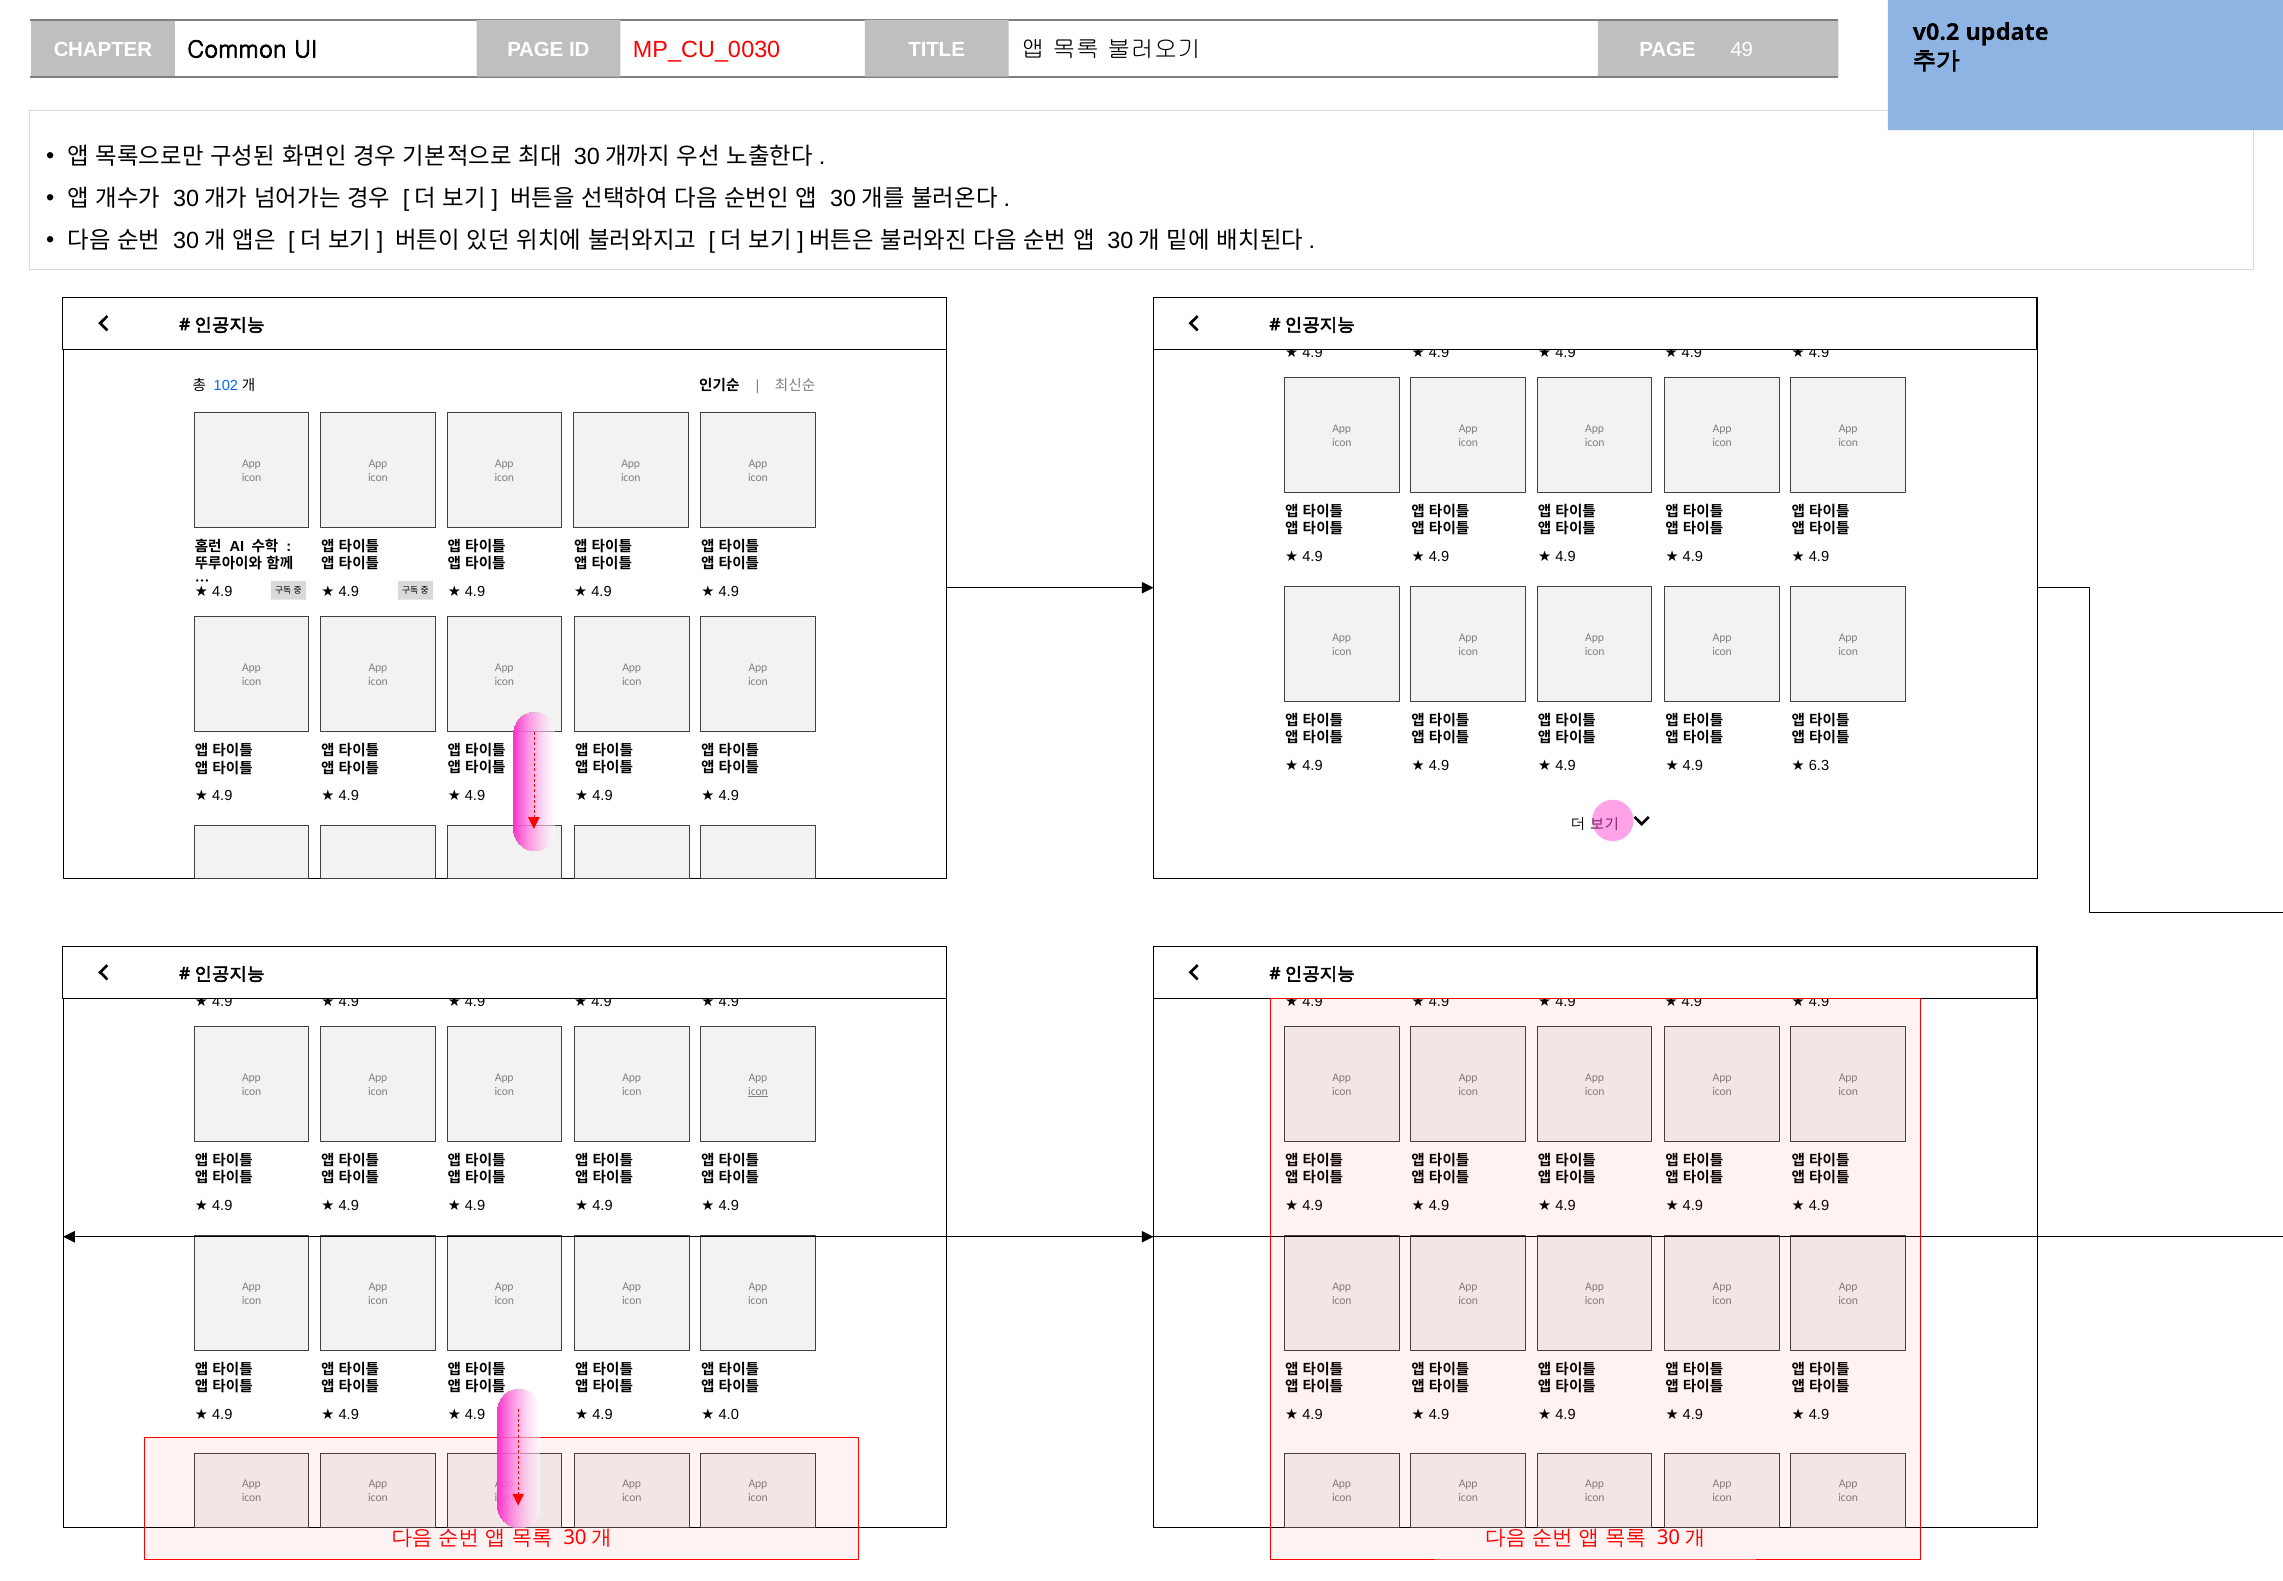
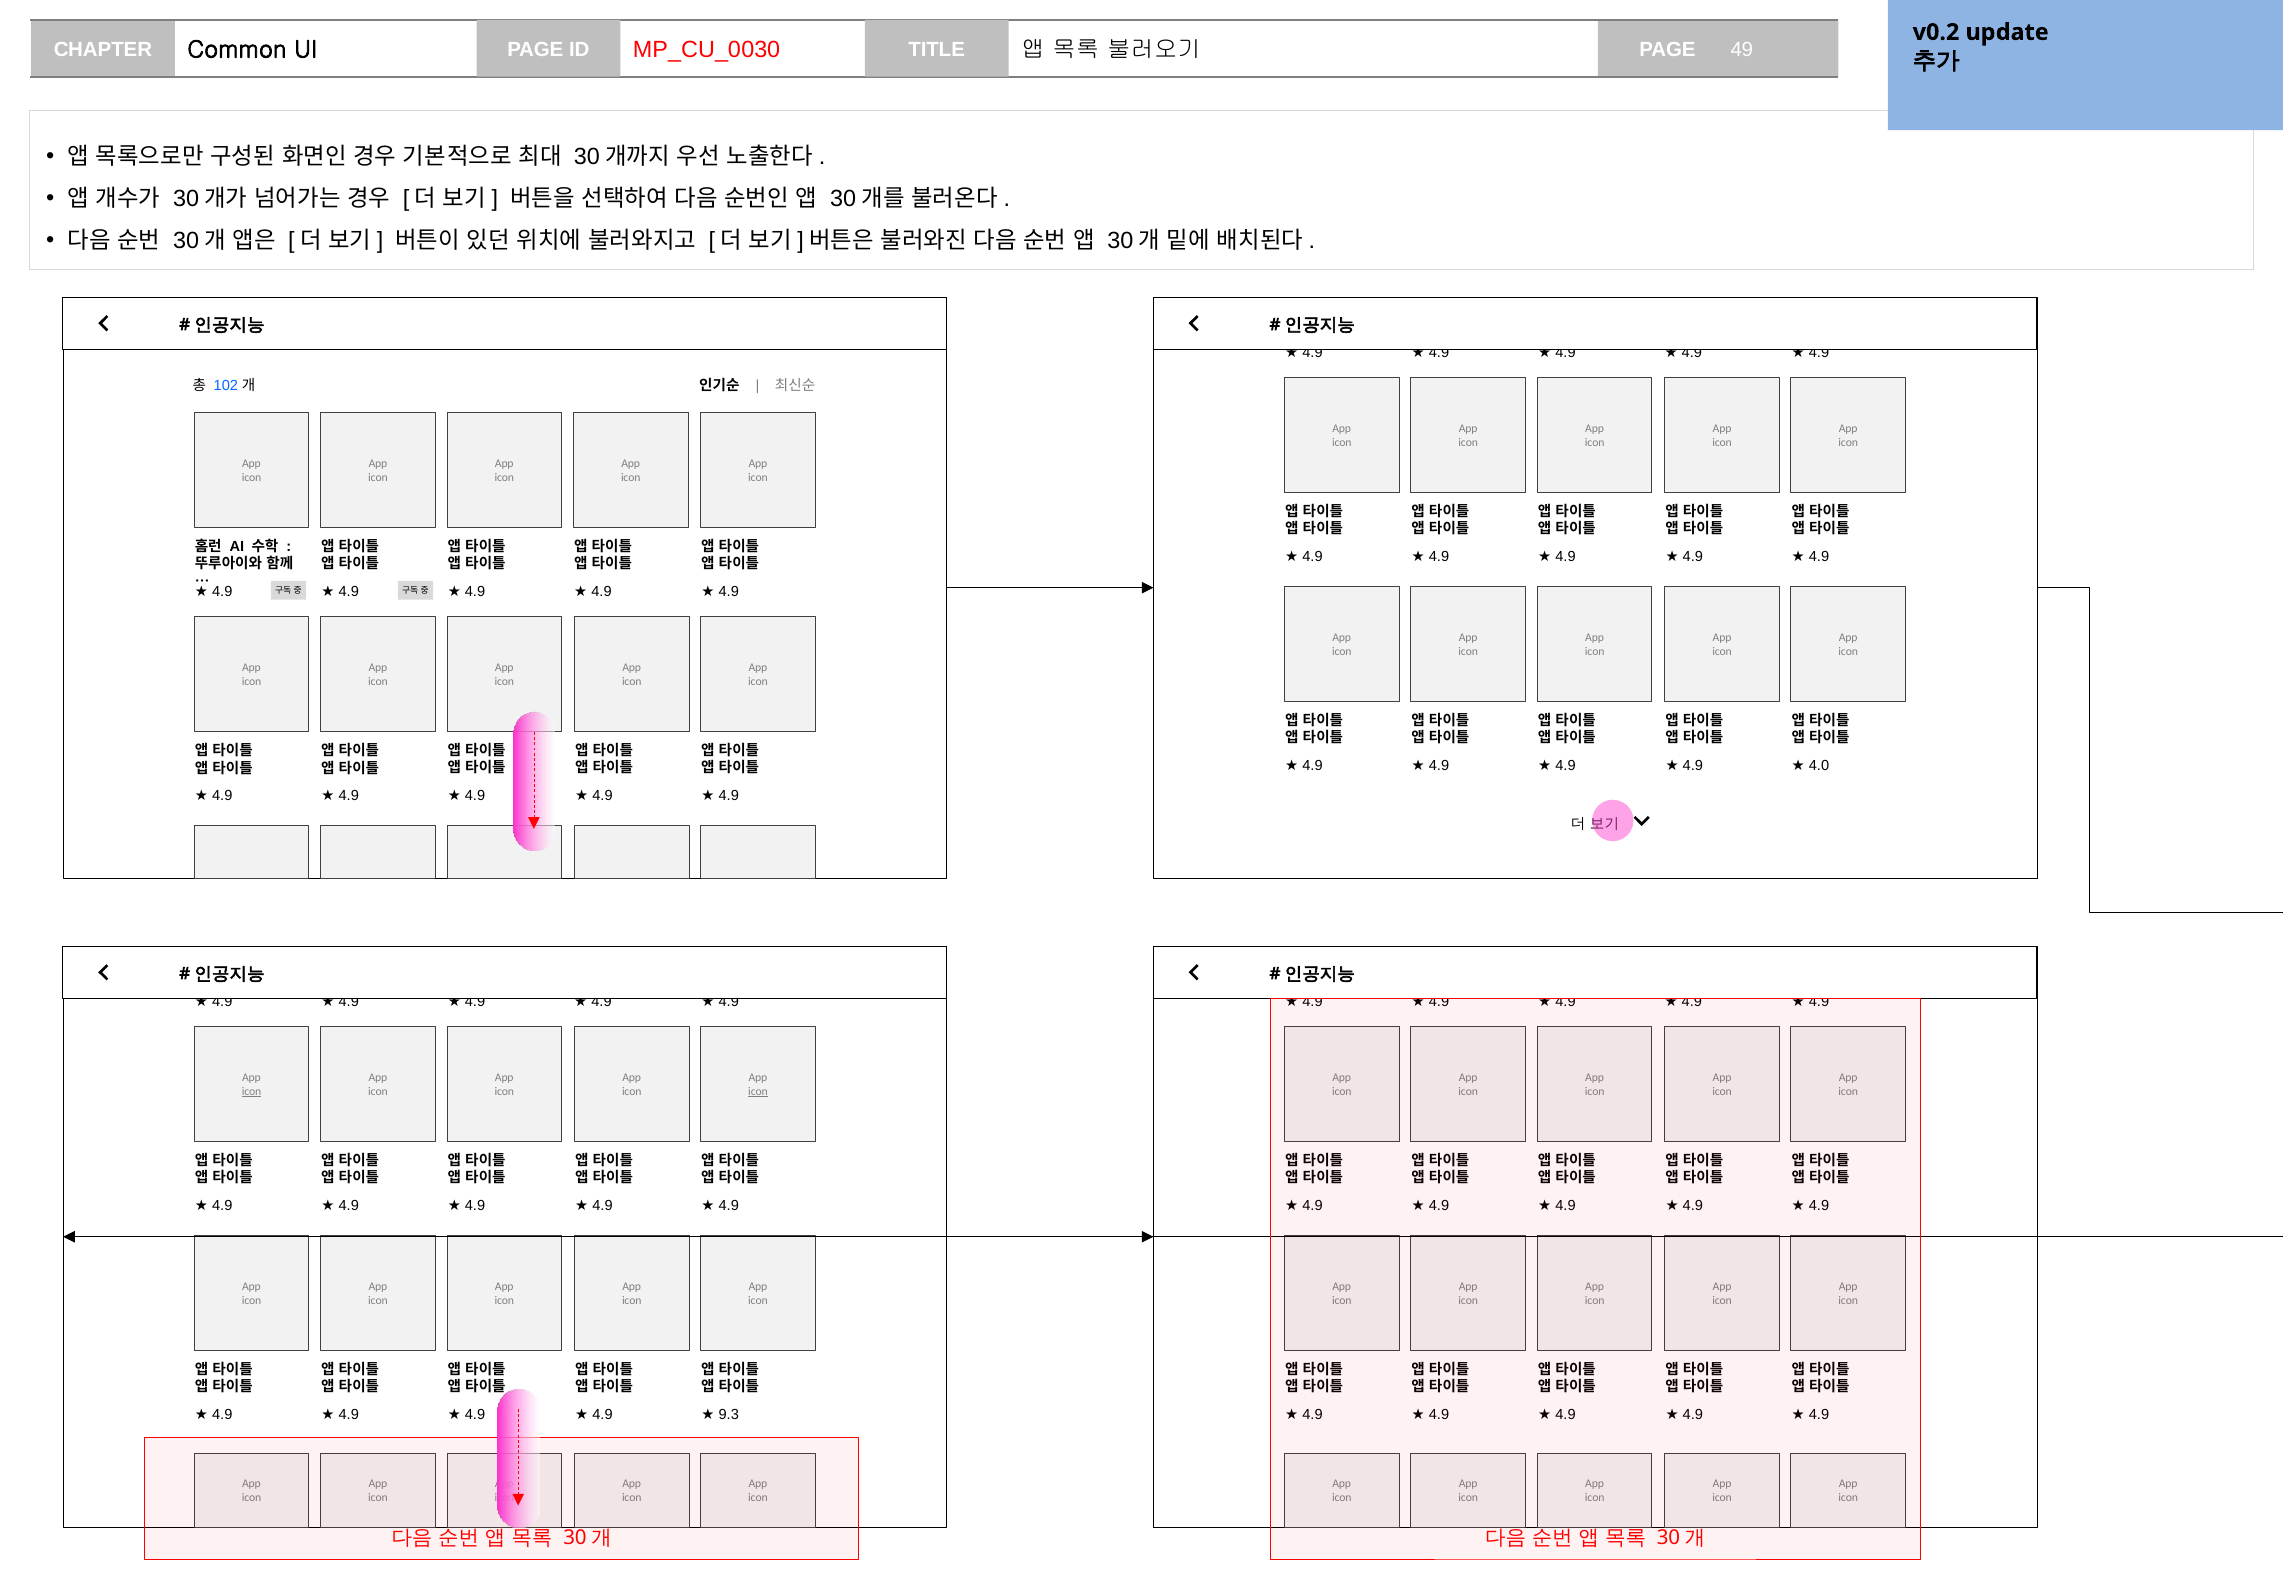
6.3: 6.3 -> 4.0
icon at (252, 1091) underline: none -> present
4.0: 4.0 -> 9.3
